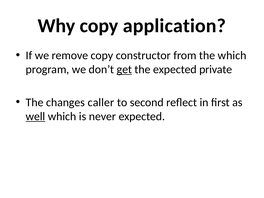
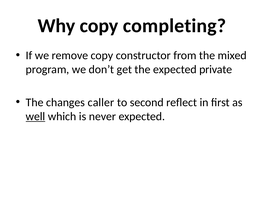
application: application -> completing
the which: which -> mixed
get underline: present -> none
